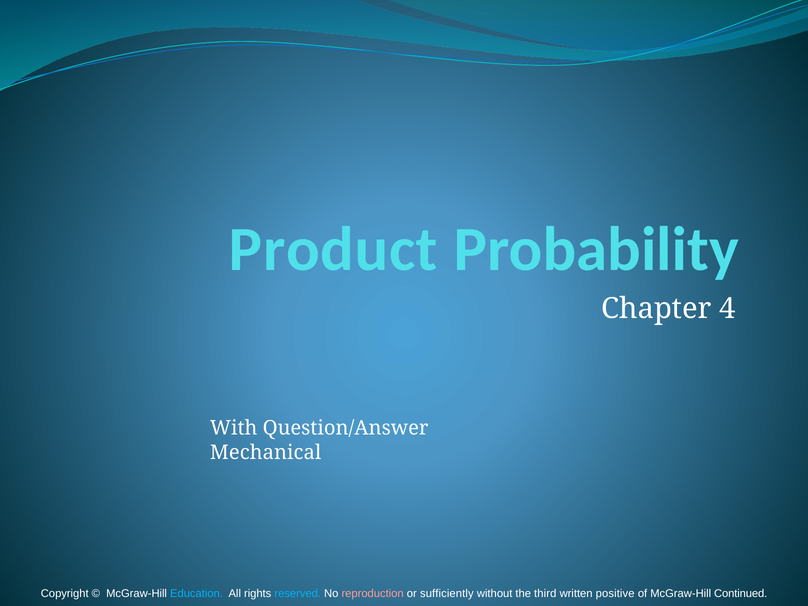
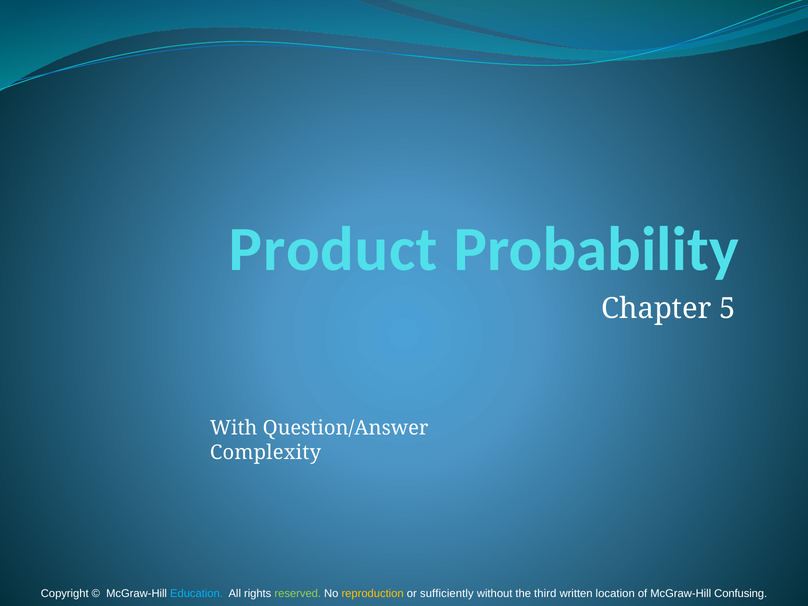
4: 4 -> 5
Mechanical: Mechanical -> Complexity
reserved colour: light blue -> light green
reproduction colour: pink -> yellow
positive: positive -> location
Continued: Continued -> Confusing
